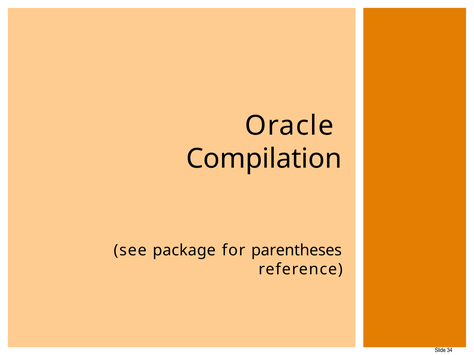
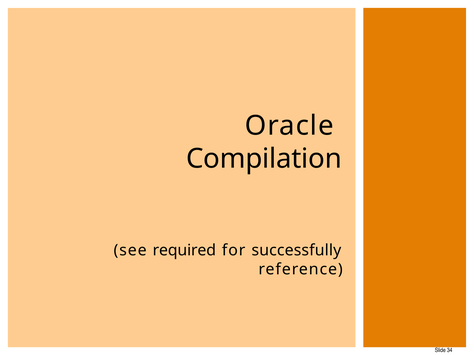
package: package -> required
parentheses: parentheses -> successfully
